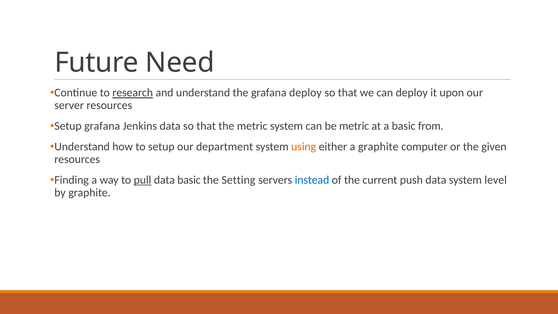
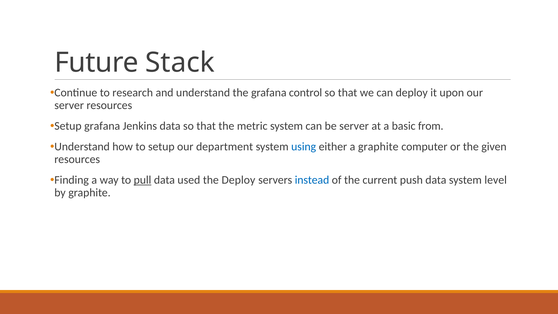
Need: Need -> Stack
research underline: present -> none
grafana deploy: deploy -> control
be metric: metric -> server
using colour: orange -> blue
data basic: basic -> used
the Setting: Setting -> Deploy
